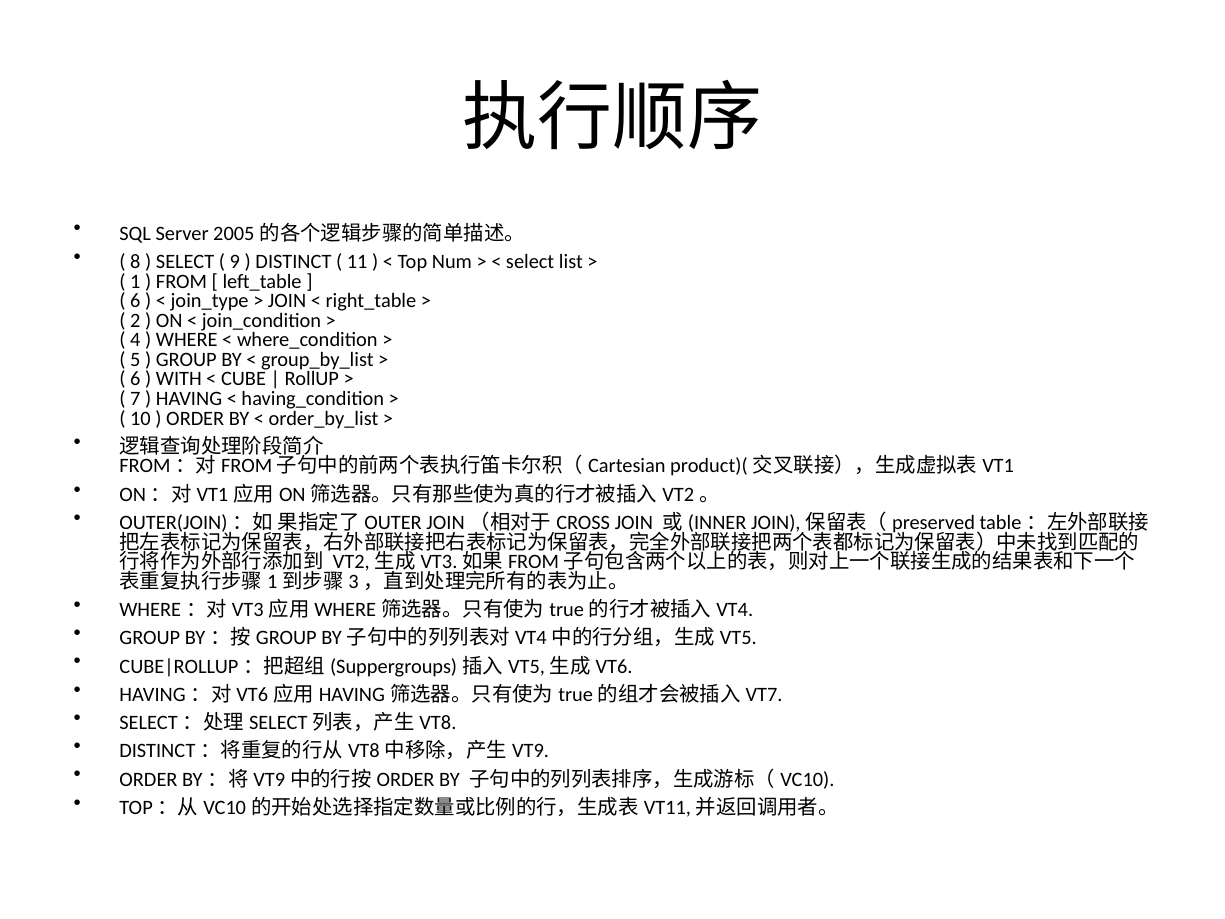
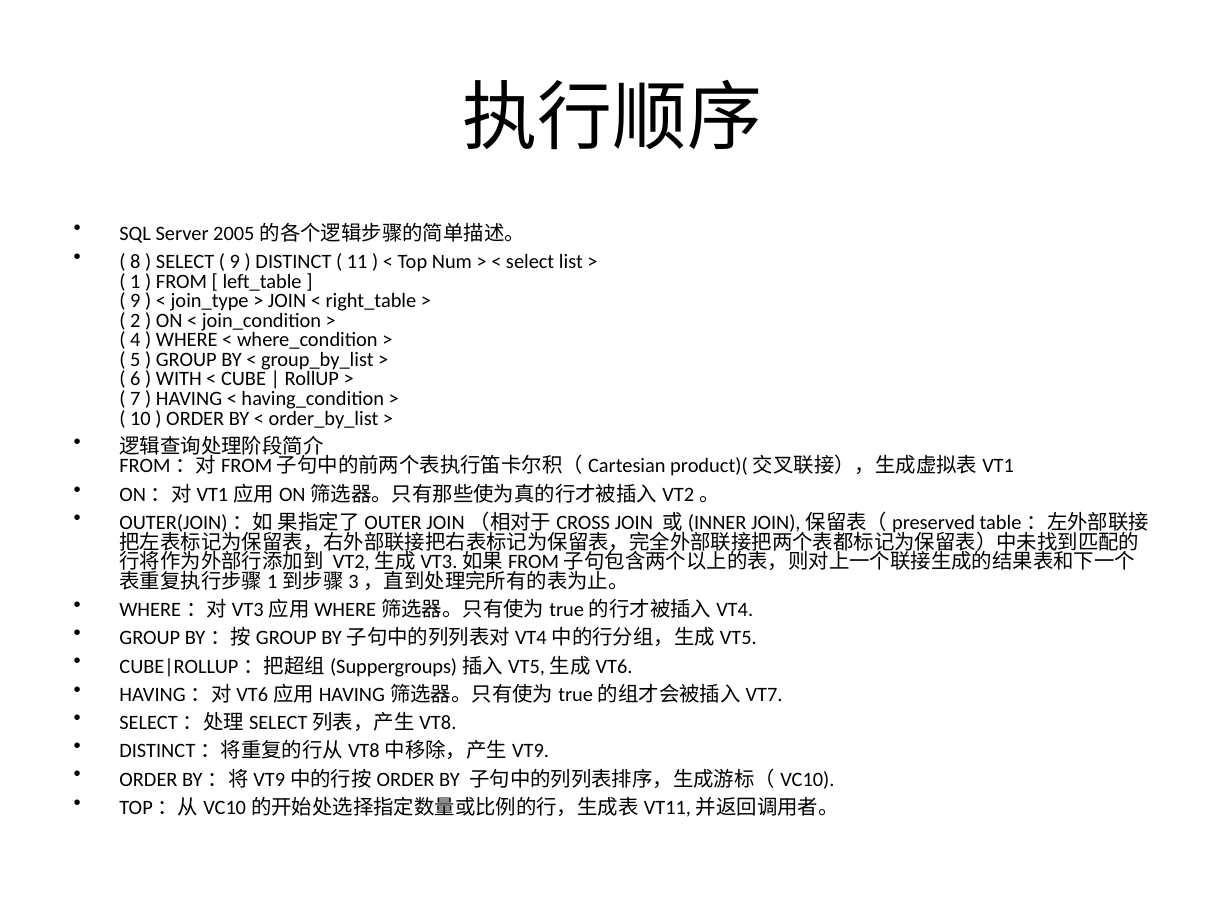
6 at (135, 301): 6 -> 9
